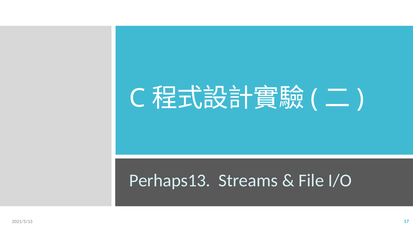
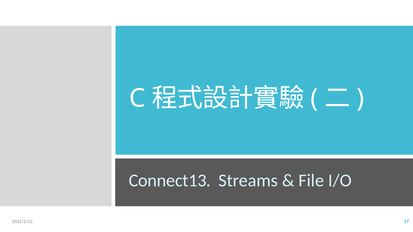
Perhaps13: Perhaps13 -> Connect13
